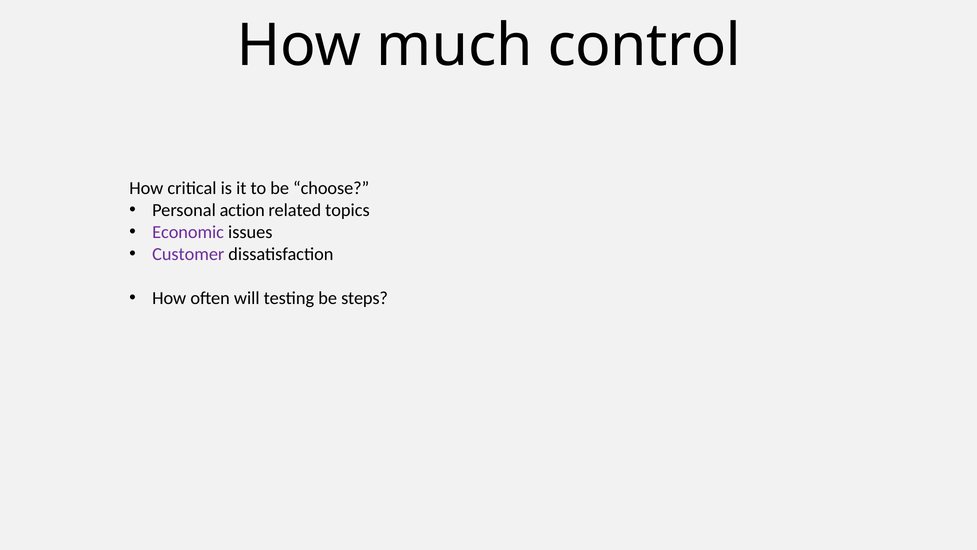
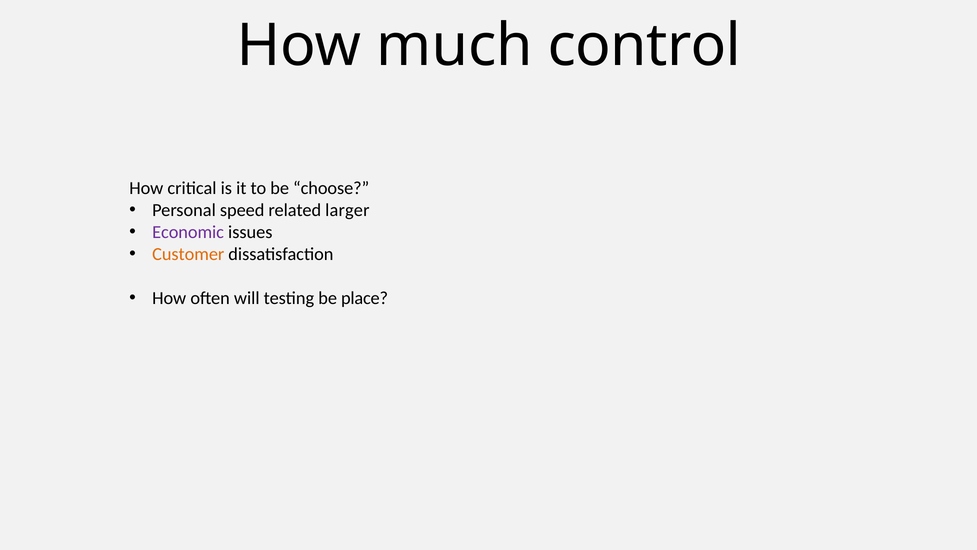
action: action -> speed
topics: topics -> larger
Customer colour: purple -> orange
steps: steps -> place
